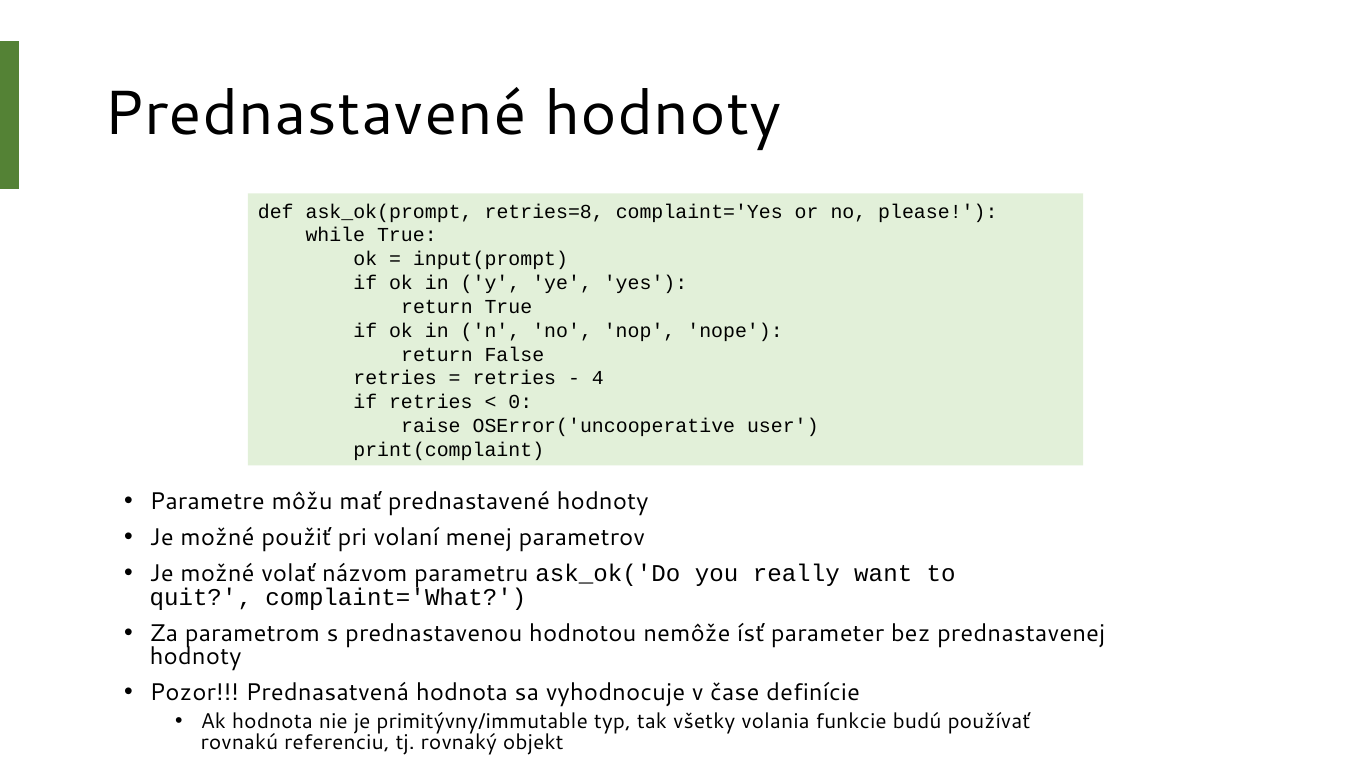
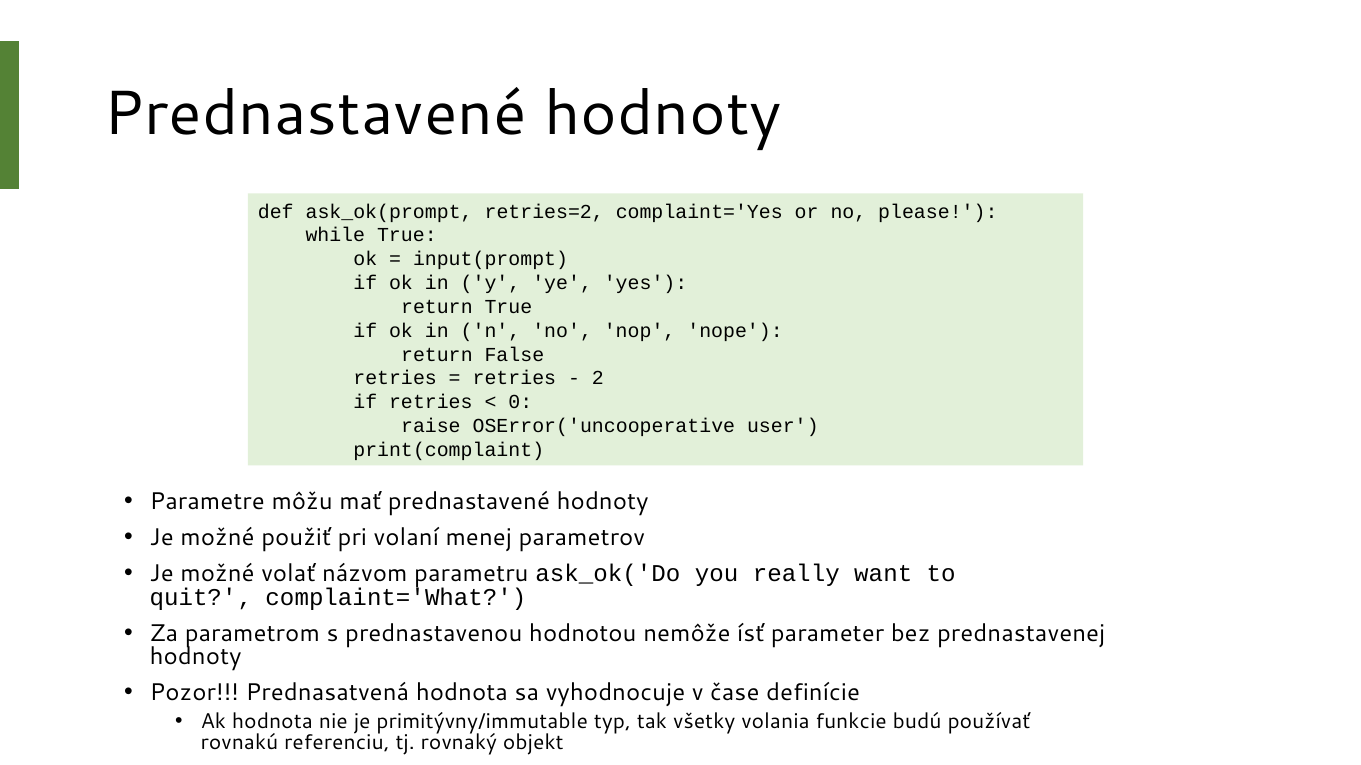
retries=8: retries=8 -> retries=2
4: 4 -> 2
